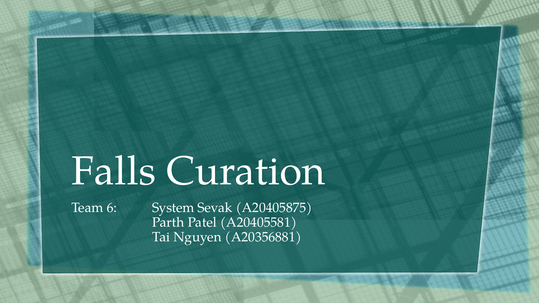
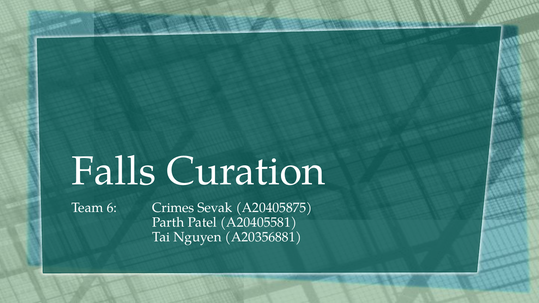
System: System -> Crimes
